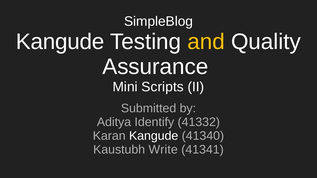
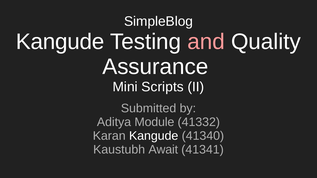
and colour: yellow -> pink
Identify: Identify -> Module
Write: Write -> Await
